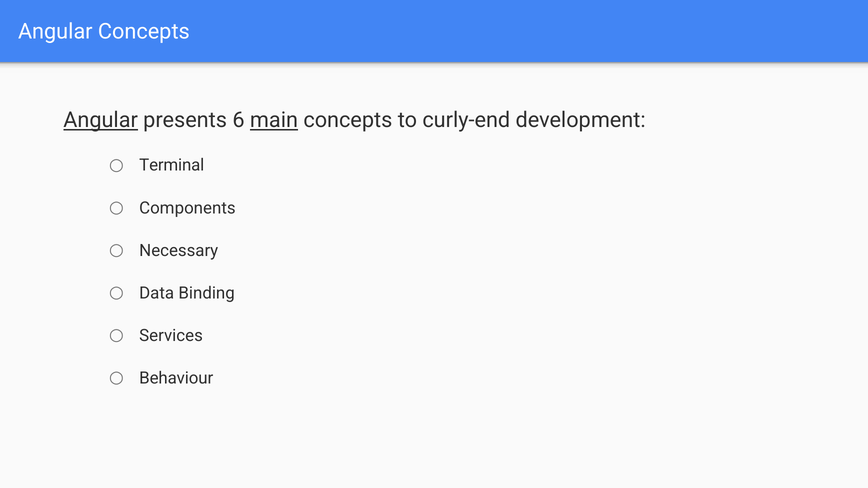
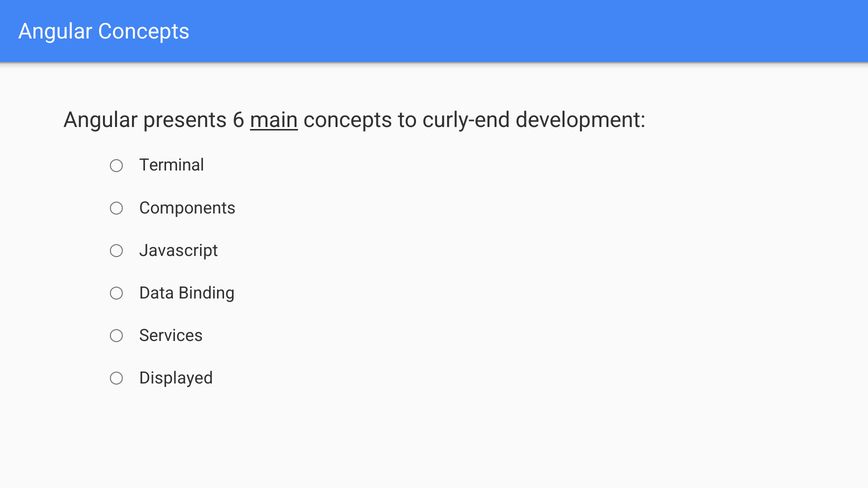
Angular at (101, 120) underline: present -> none
Necessary: Necessary -> Javascript
Behaviour: Behaviour -> Displayed
